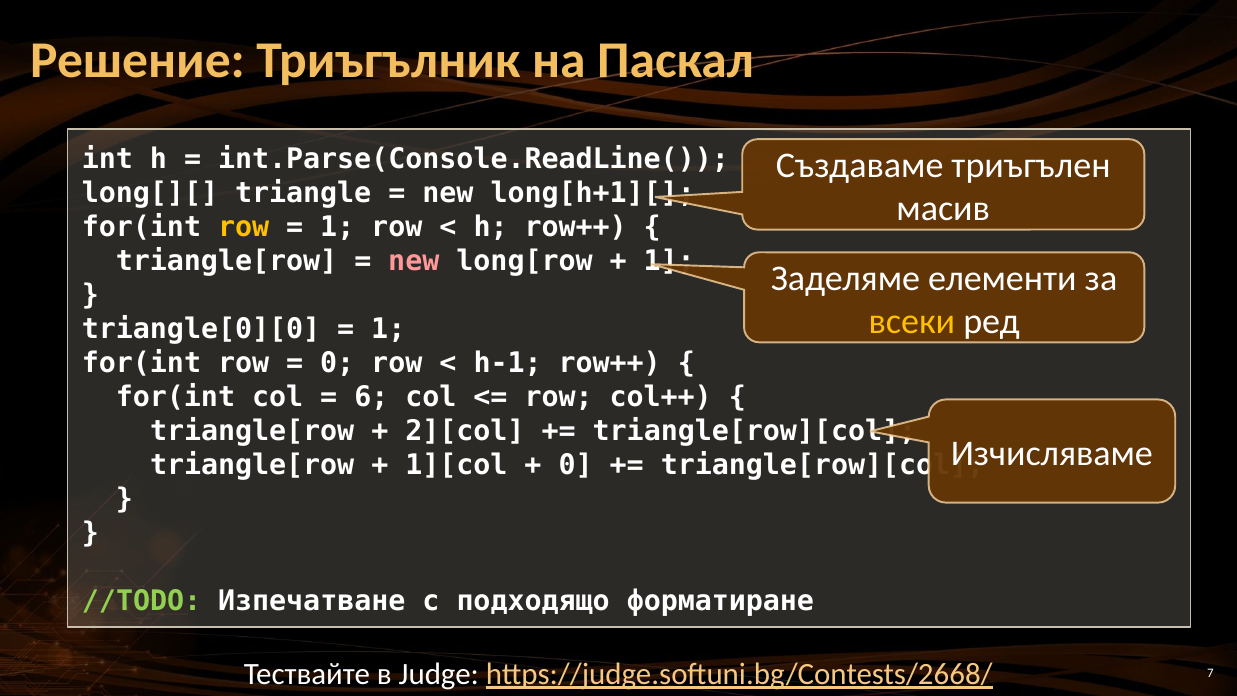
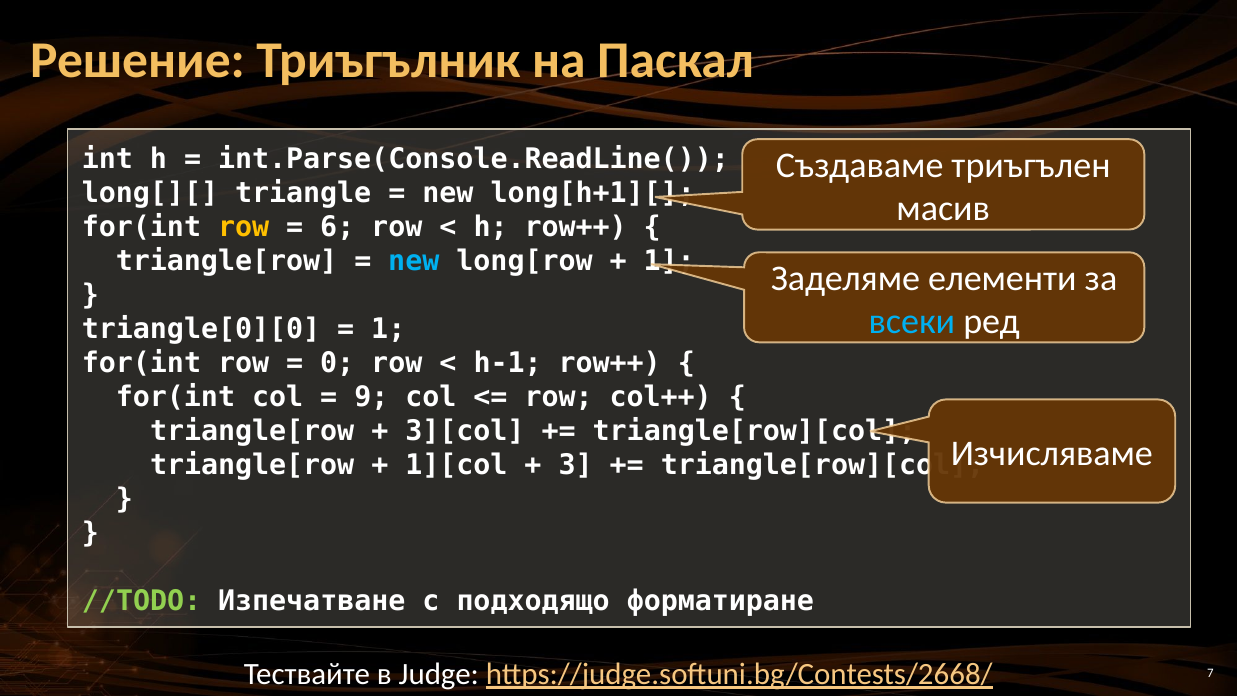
1 at (337, 227): 1 -> 6
new at (414, 261) colour: pink -> light blue
всеки colour: yellow -> light blue
6: 6 -> 9
2][col: 2][col -> 3][col
0 at (576, 465): 0 -> 3
